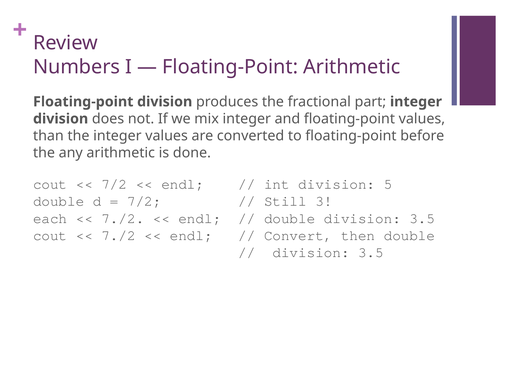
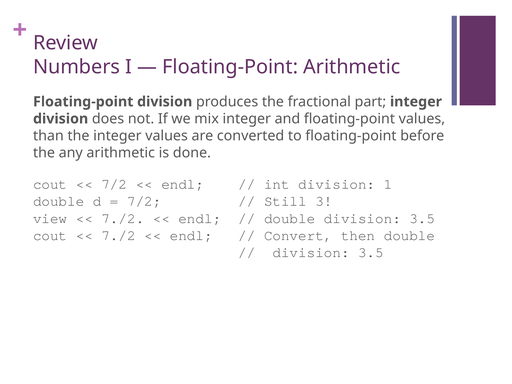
5: 5 -> 1
each: each -> view
